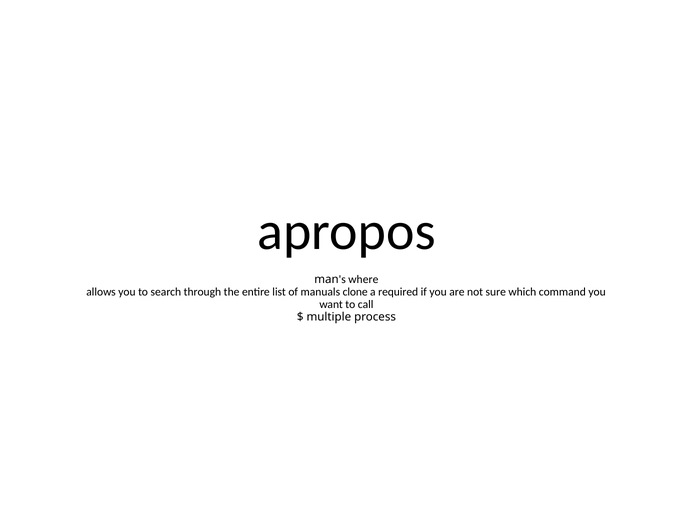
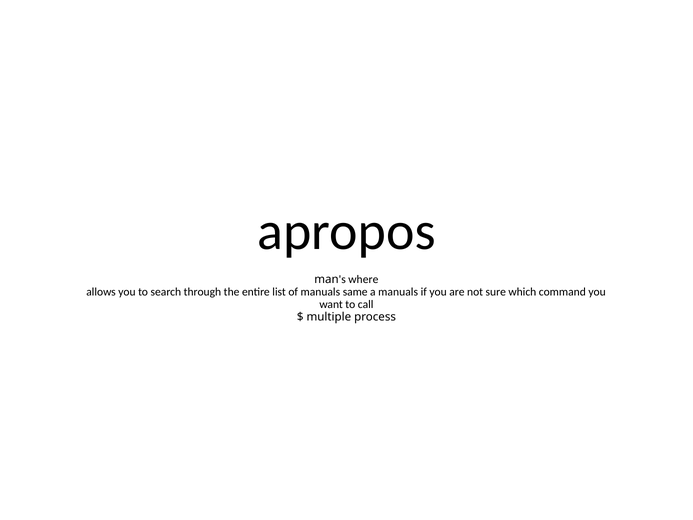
clone: clone -> same
a required: required -> manuals
